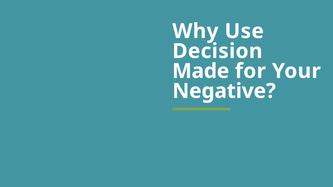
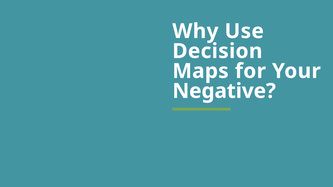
Made: Made -> Maps
